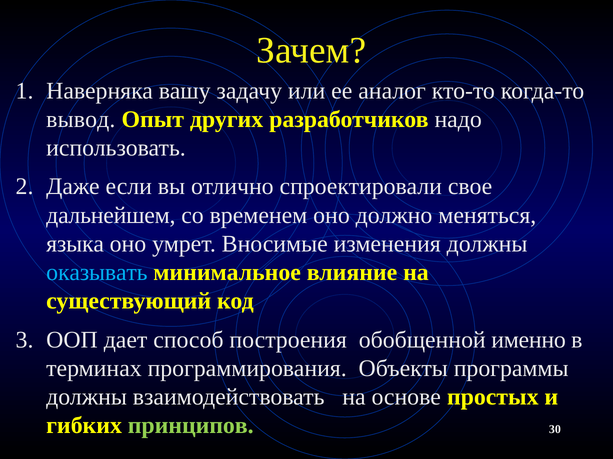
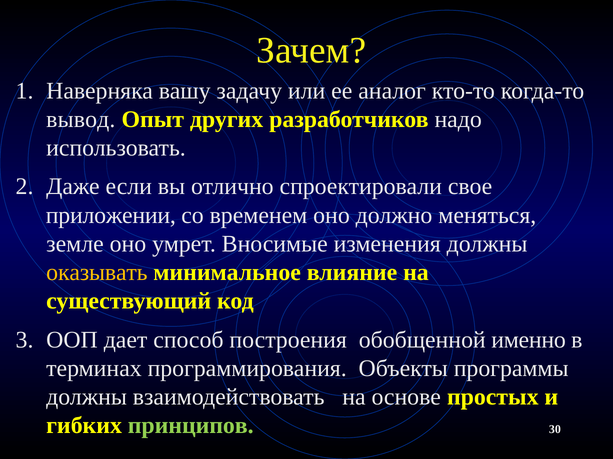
дальнейшем: дальнейшем -> приложении
языка: языка -> земле
оказывать colour: light blue -> yellow
